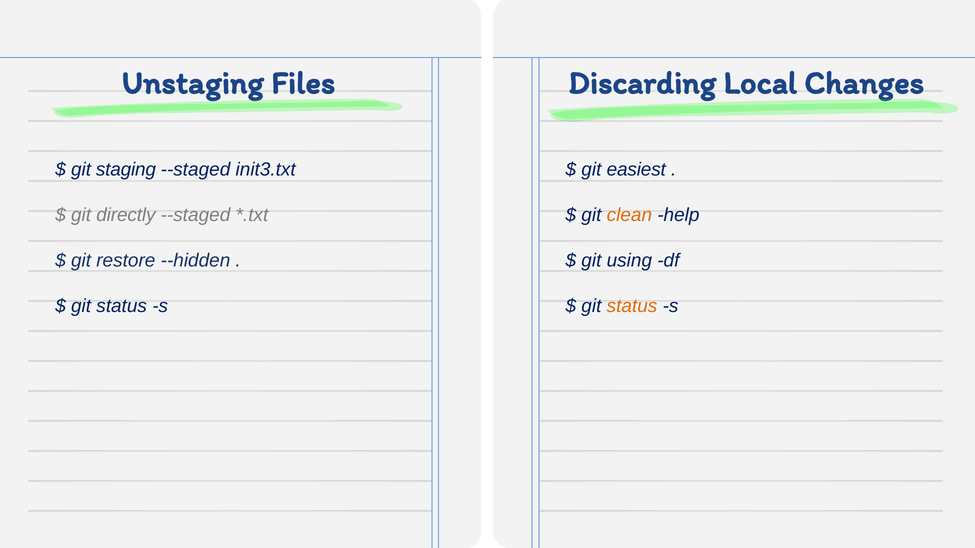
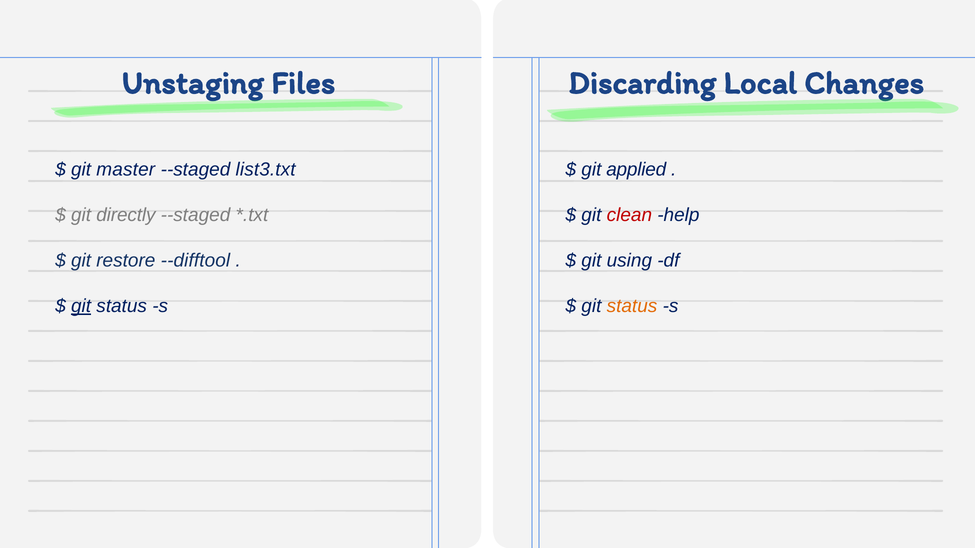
staging: staging -> master
init3.txt: init3.txt -> list3.txt
easiest: easiest -> applied
clean colour: orange -> red
--hidden: --hidden -> --difftool
git at (81, 306) underline: none -> present
